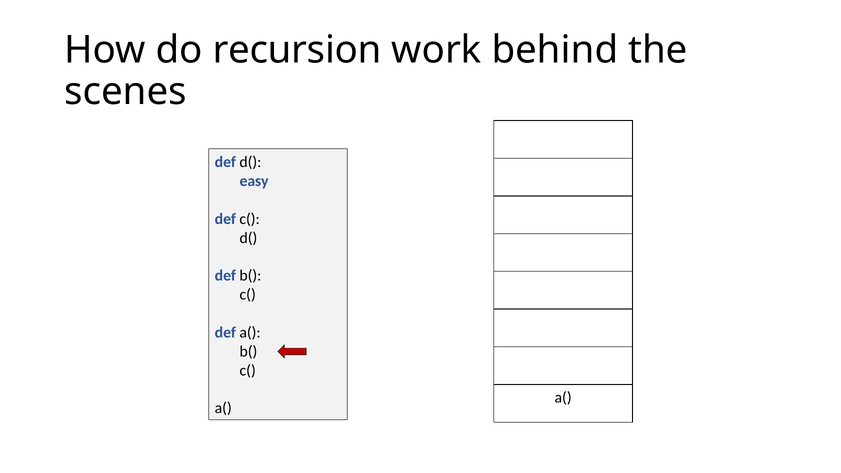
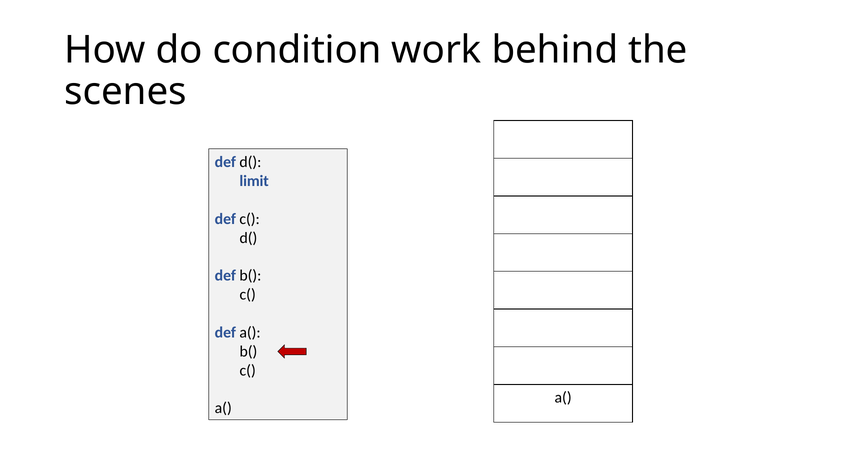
recursion: recursion -> condition
easy: easy -> limit
